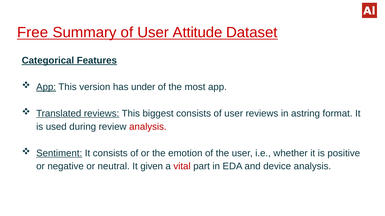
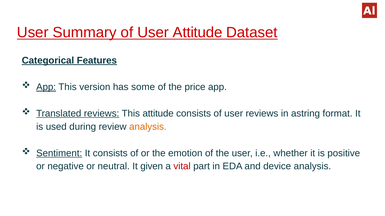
Free at (33, 33): Free -> User
under: under -> some
most: most -> price
This biggest: biggest -> attitude
analysis at (148, 127) colour: red -> orange
